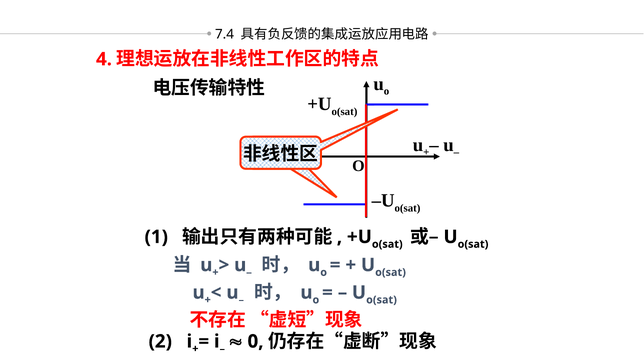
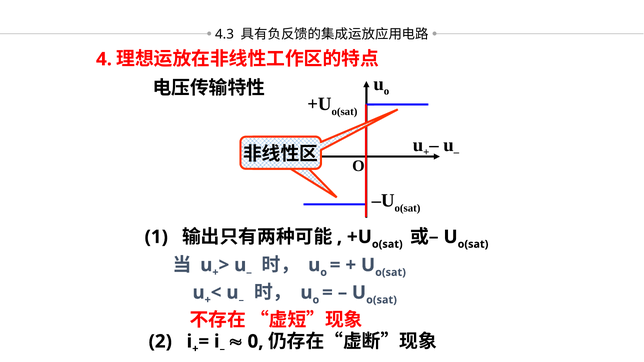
7.4: 7.4 -> 4.3
